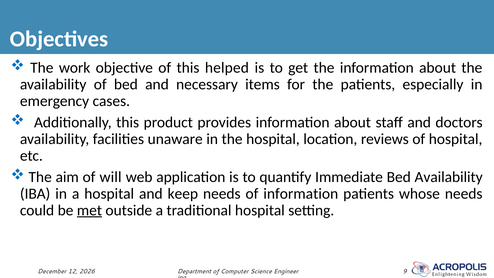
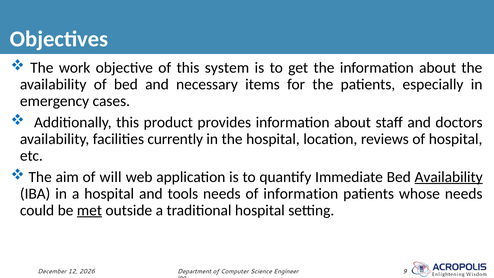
helped: helped -> system
unaware: unaware -> currently
Availability at (449, 177) underline: none -> present
keep: keep -> tools
